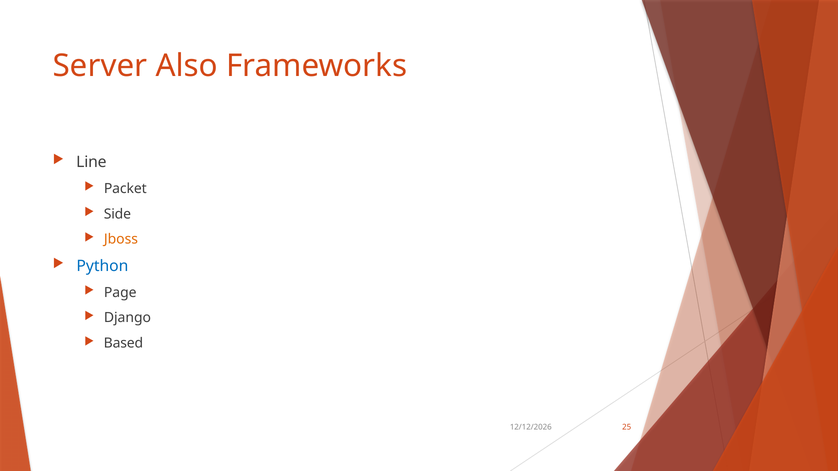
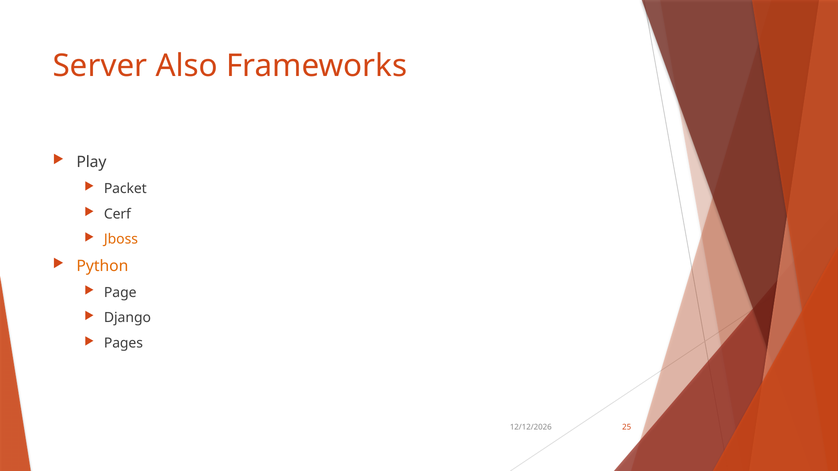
Line: Line -> Play
Side: Side -> Cerf
Python colour: blue -> orange
Based: Based -> Pages
